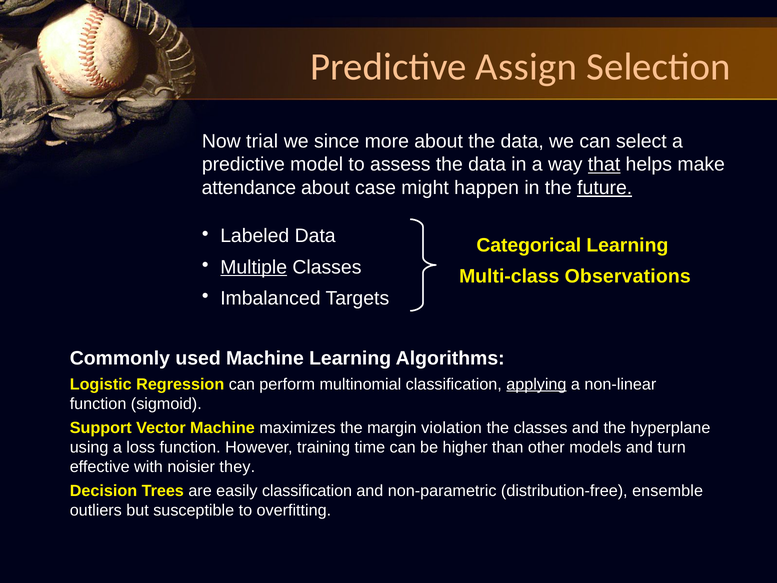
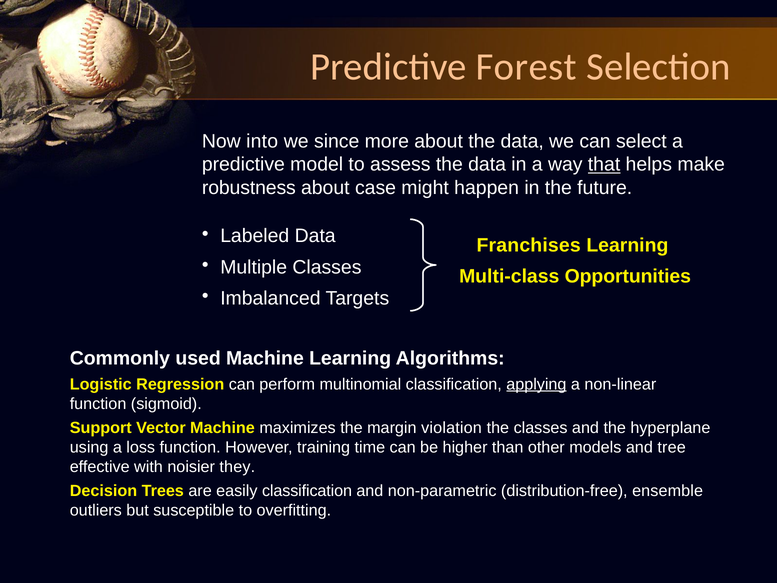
Assign: Assign -> Forest
trial: trial -> into
attendance: attendance -> robustness
future underline: present -> none
Categorical: Categorical -> Franchises
Multiple underline: present -> none
Observations: Observations -> Opportunities
turn: turn -> tree
